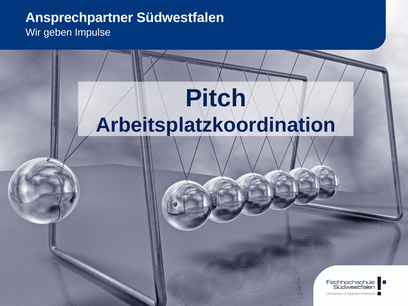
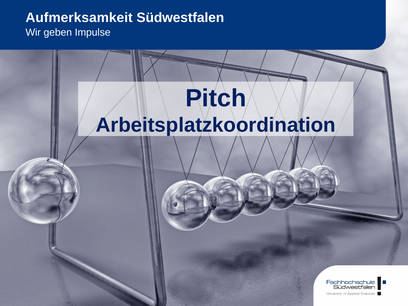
Ansprechpartner: Ansprechpartner -> Aufmerksamkeit
